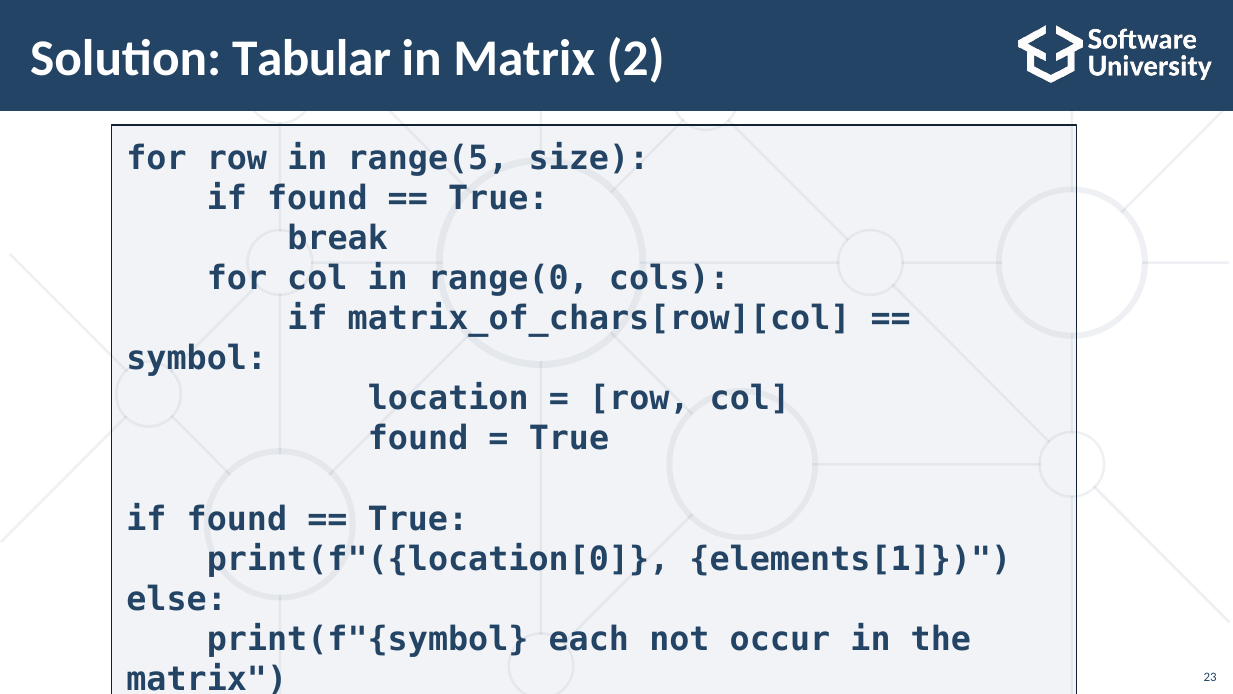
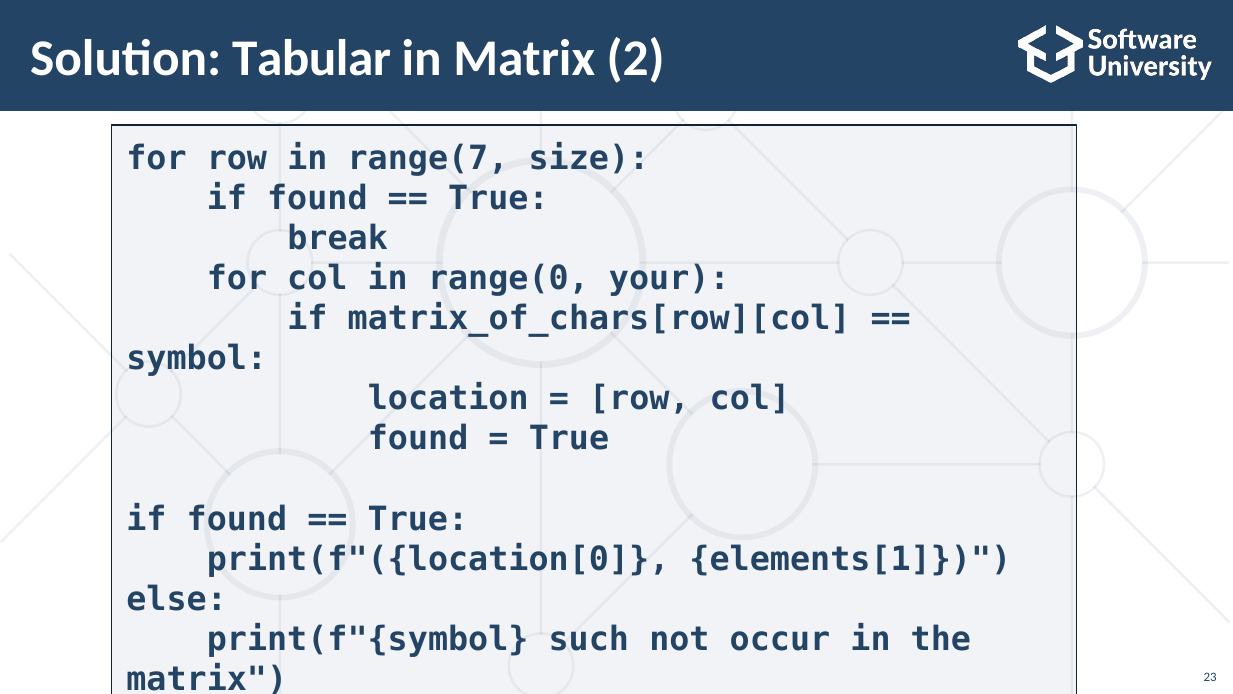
range(5: range(5 -> range(7
cols: cols -> your
each: each -> such
